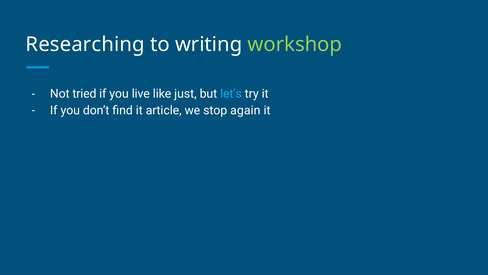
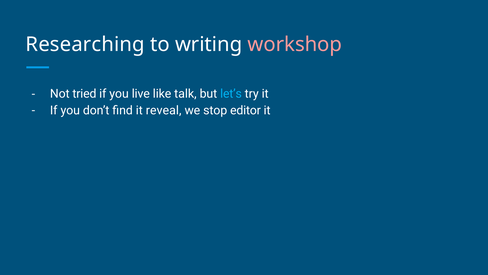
workshop colour: light green -> pink
just: just -> talk
article: article -> reveal
again: again -> editor
